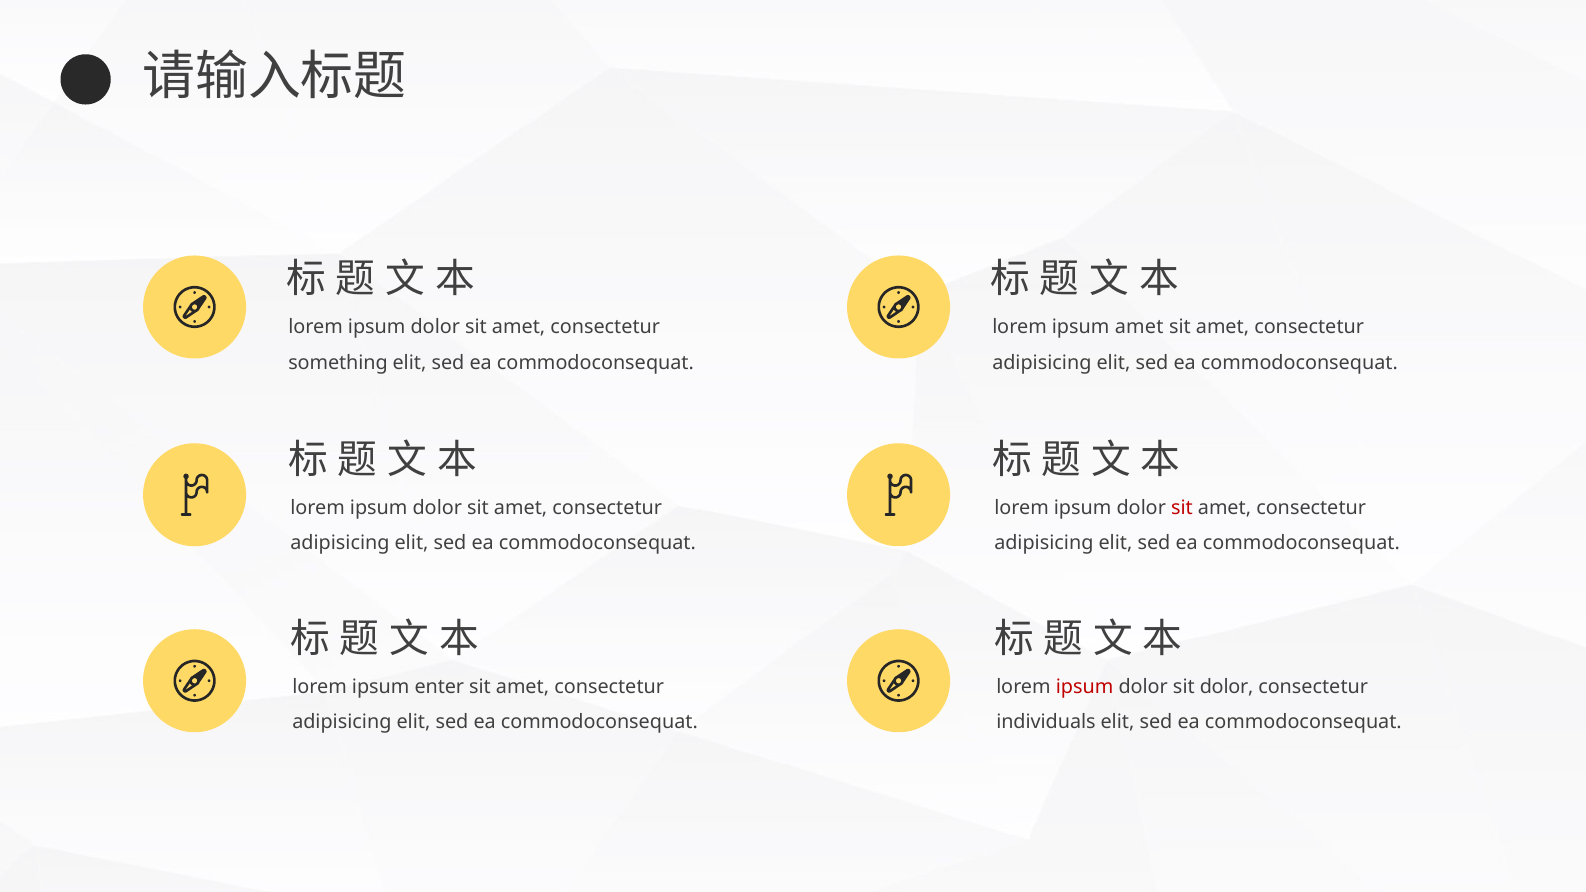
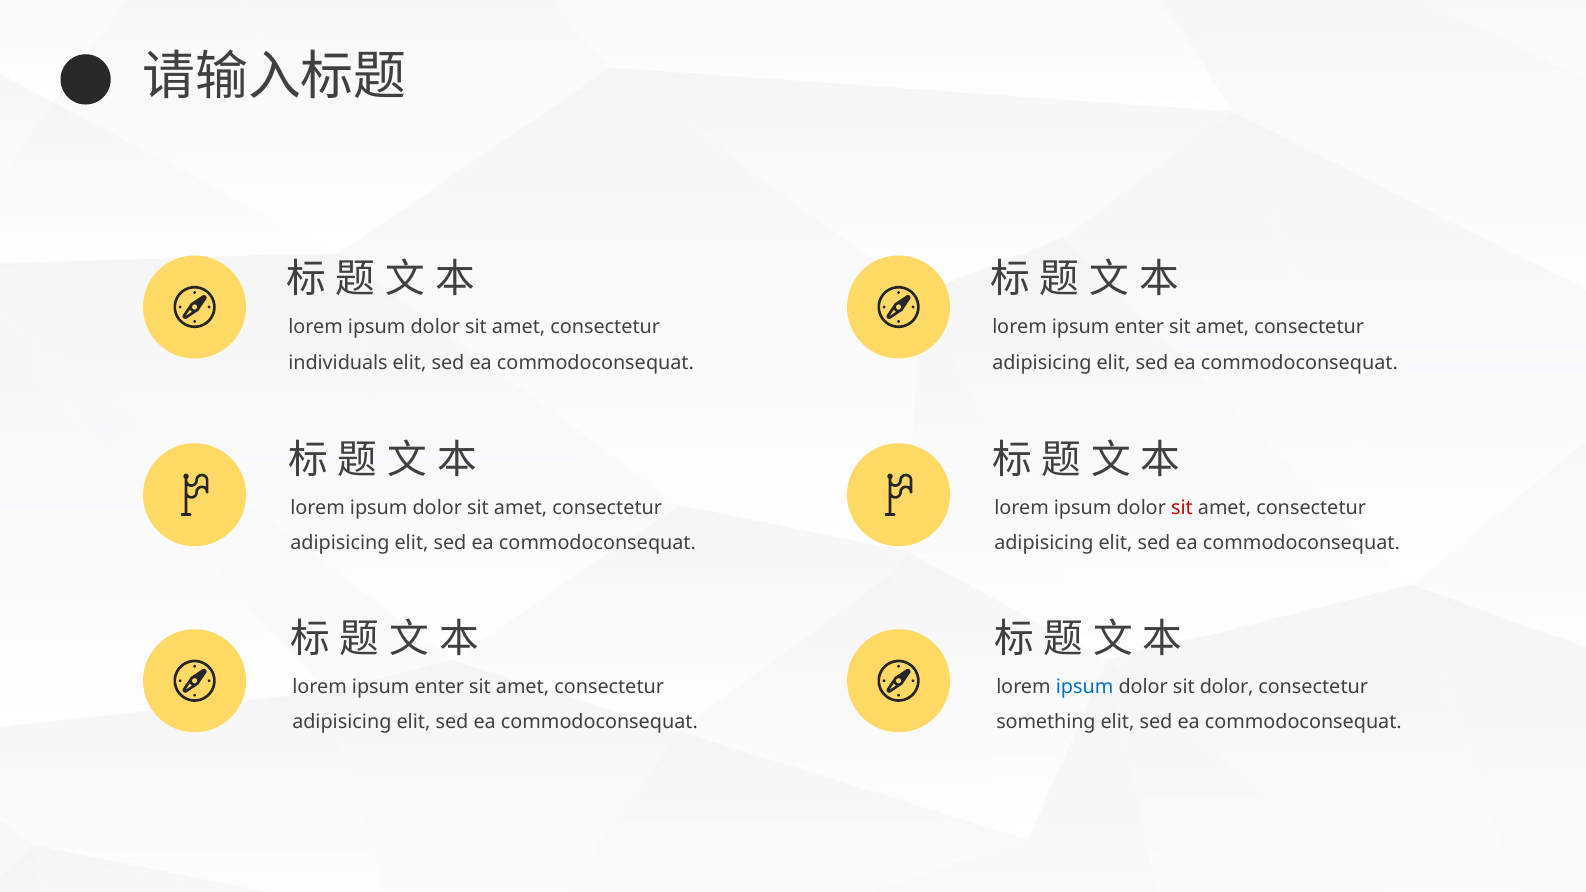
amet at (1139, 327): amet -> enter
something: something -> individuals
ipsum at (1085, 687) colour: red -> blue
individuals: individuals -> something
